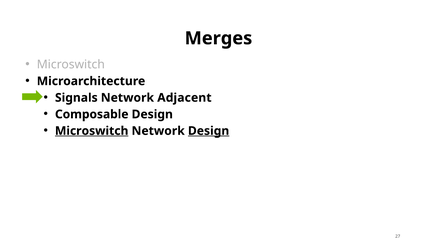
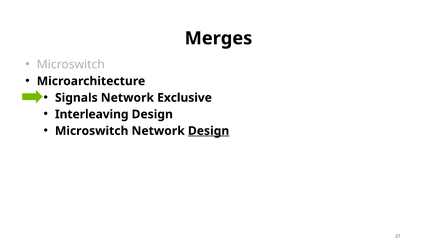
Adjacent: Adjacent -> Exclusive
Composable: Composable -> Interleaving
Microswitch at (92, 131) underline: present -> none
